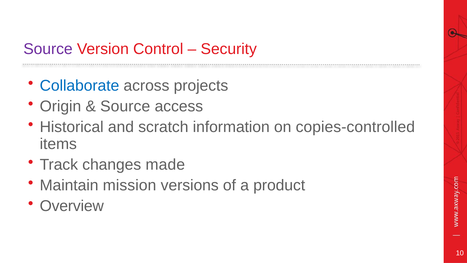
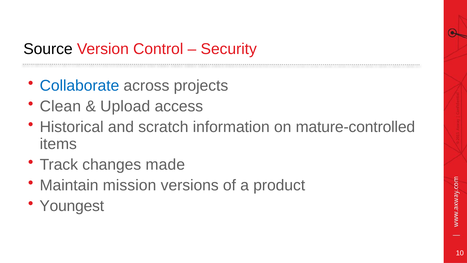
Source at (48, 49) colour: purple -> black
Origin: Origin -> Clean
Source at (125, 106): Source -> Upload
copies-controlled: copies-controlled -> mature-controlled
Overview: Overview -> Youngest
